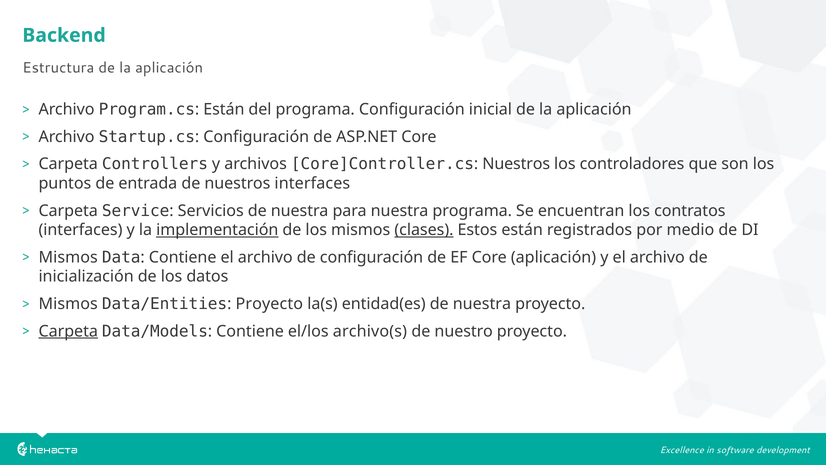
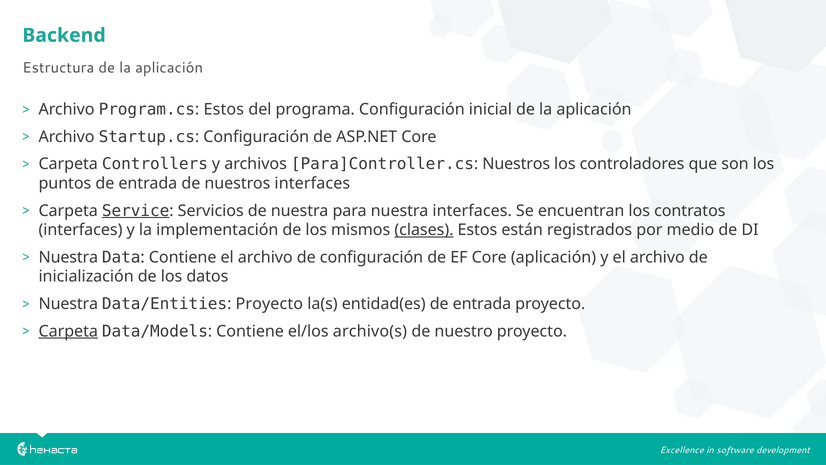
Están at (224, 109): Están -> Estos
Core]Controller.cs: Core]Controller.cs -> Para]Controller.cs
Service underline: none -> present
nuestra programa: programa -> interfaces
implementación underline: present -> none
Mismos at (68, 257): Mismos -> Nuestra
Mismos at (68, 304): Mismos -> Nuestra
entidad(es de nuestra: nuestra -> entrada
